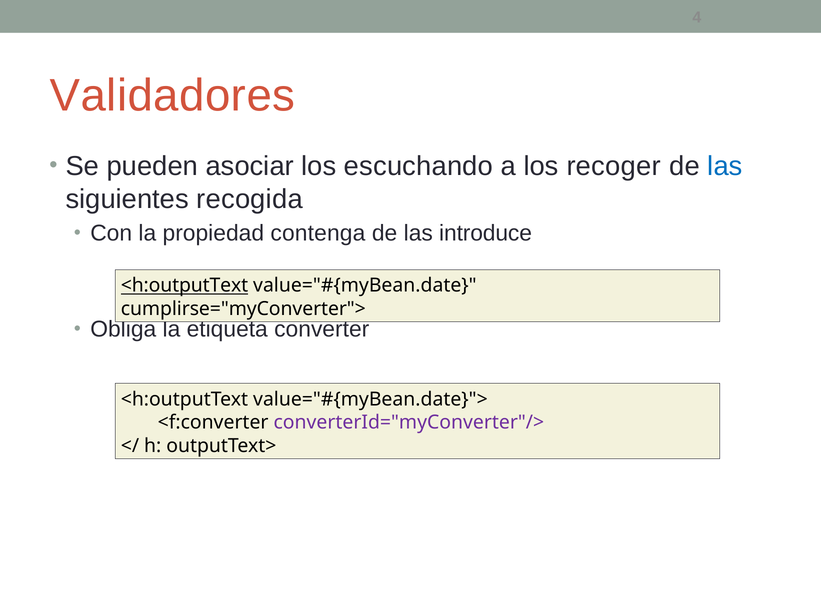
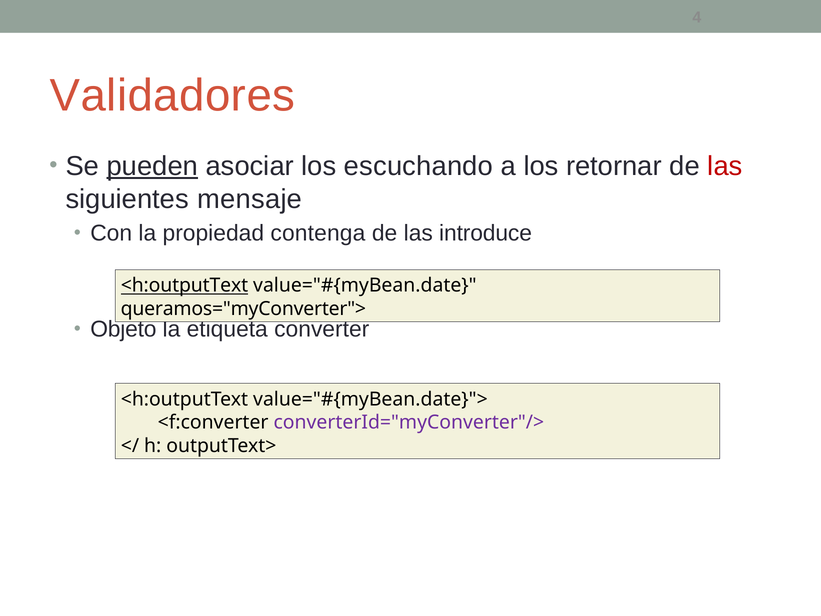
pueden underline: none -> present
recoger: recoger -> retornar
las at (725, 166) colour: blue -> red
recogida: recogida -> mensaje
cumplirse="myConverter">: cumplirse="myConverter"> -> queramos="myConverter">
Obliga: Obliga -> Objeto
